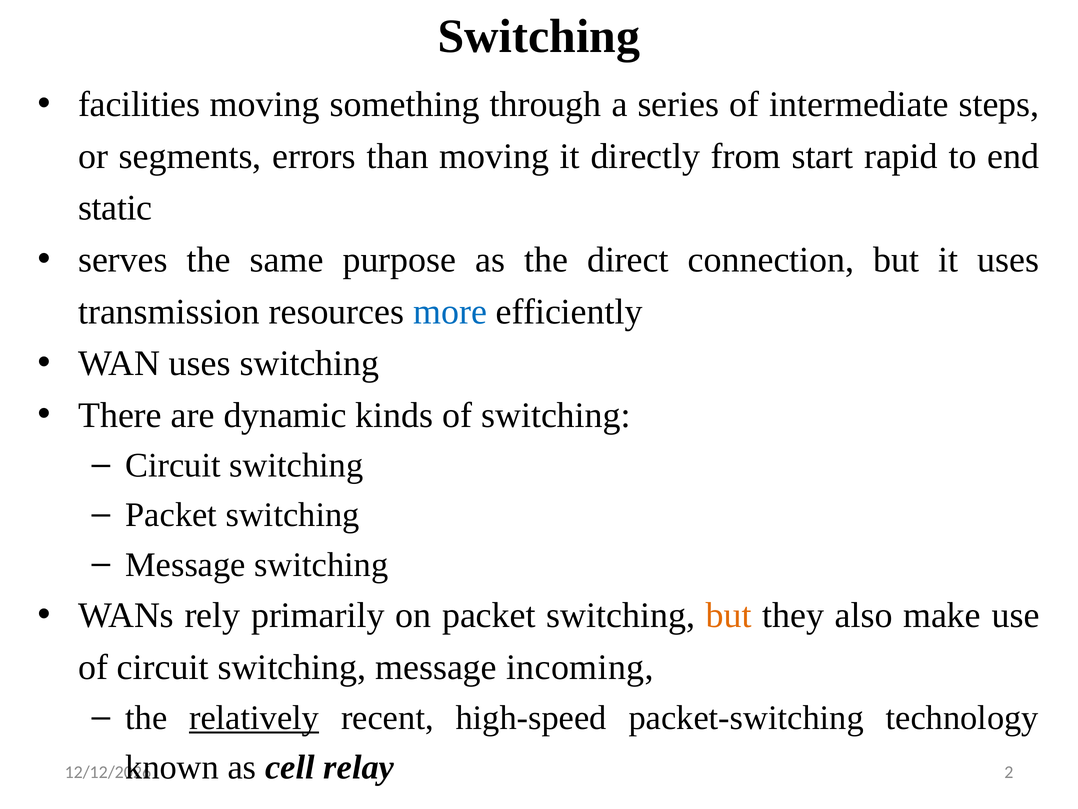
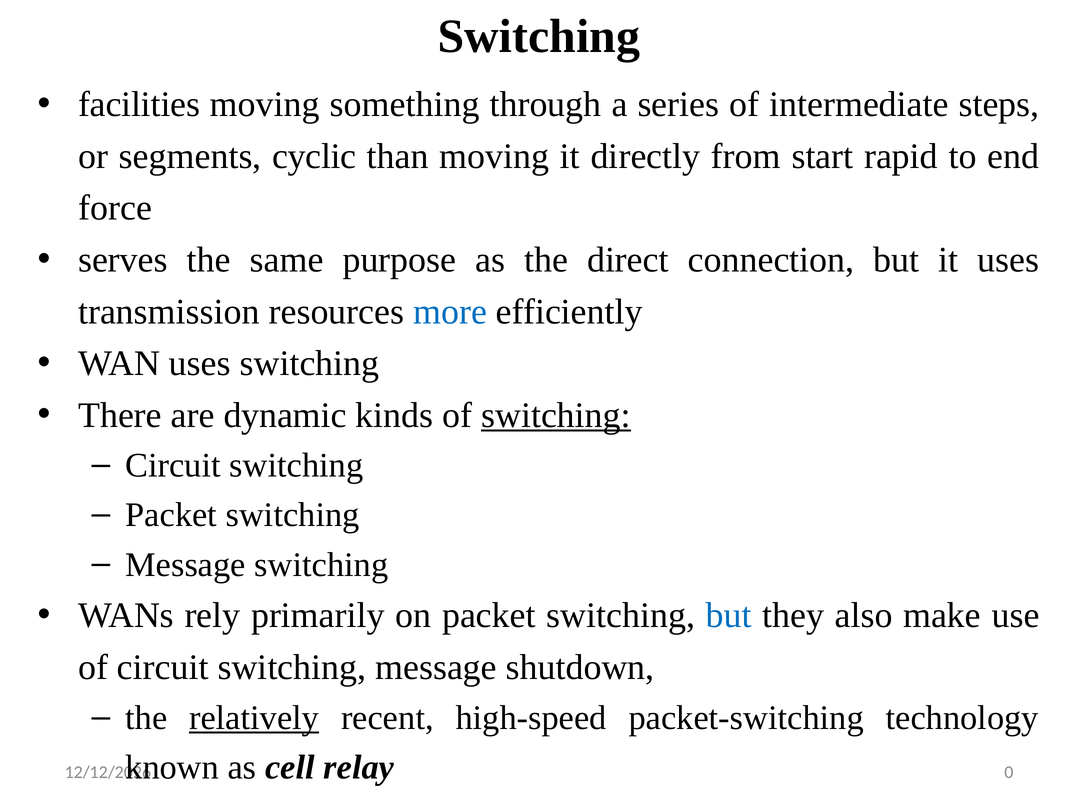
errors: errors -> cyclic
static: static -> force
switching at (556, 415) underline: none -> present
but at (729, 615) colour: orange -> blue
incoming: incoming -> shutdown
2: 2 -> 0
